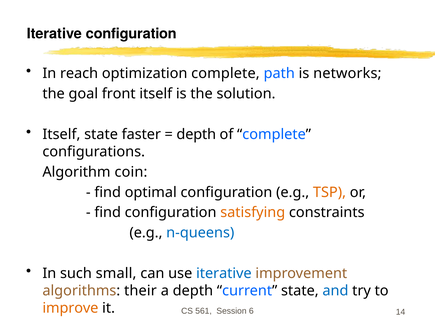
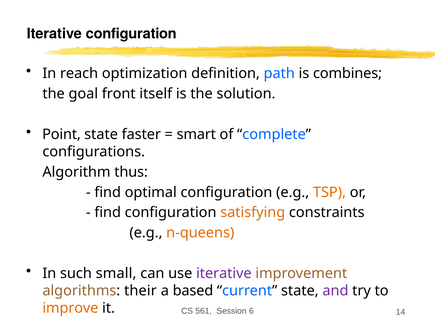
optimization complete: complete -> definition
networks: networks -> combines
Itself at (61, 134): Itself -> Point
depth at (196, 134): depth -> smart
coin: coin -> thus
n-queens colour: blue -> orange
iterative at (224, 274) colour: blue -> purple
a depth: depth -> based
and colour: blue -> purple
